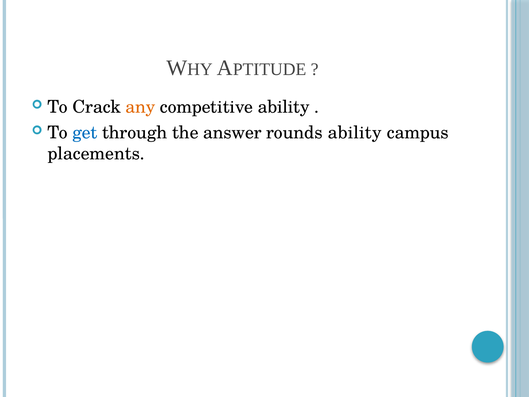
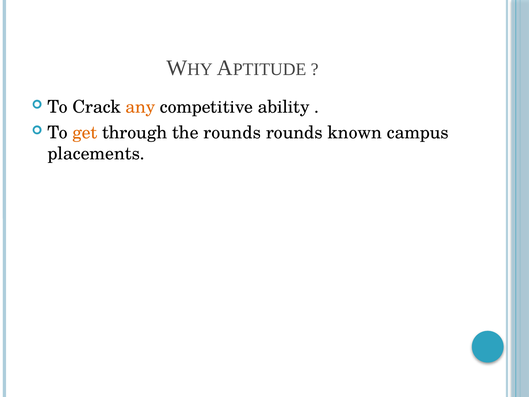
get colour: blue -> orange
the answer: answer -> rounds
rounds ability: ability -> known
